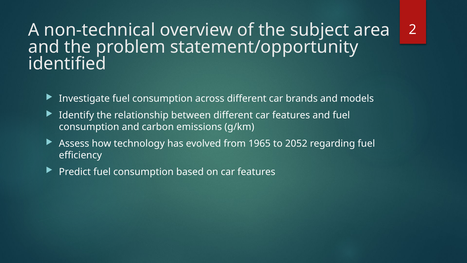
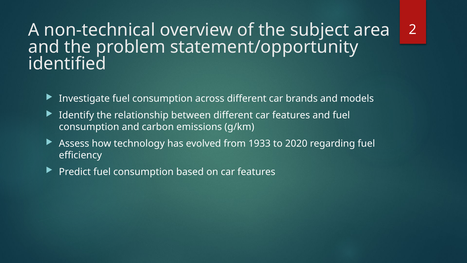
1965: 1965 -> 1933
2052: 2052 -> 2020
